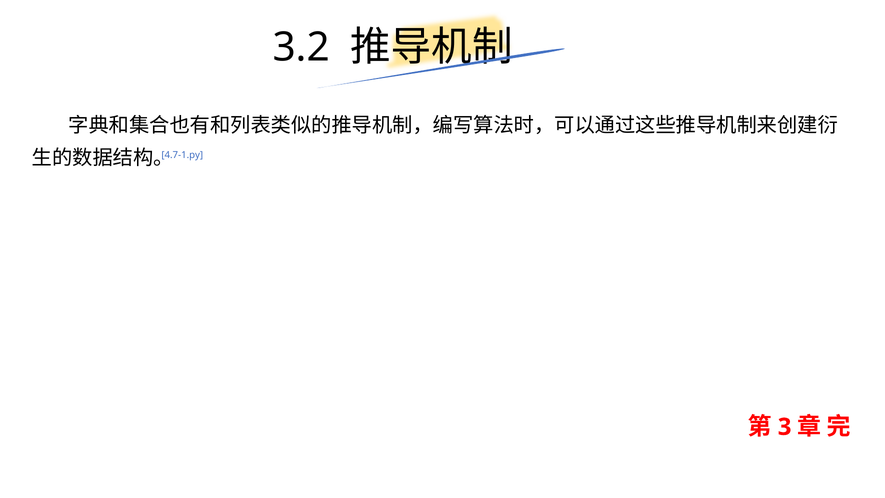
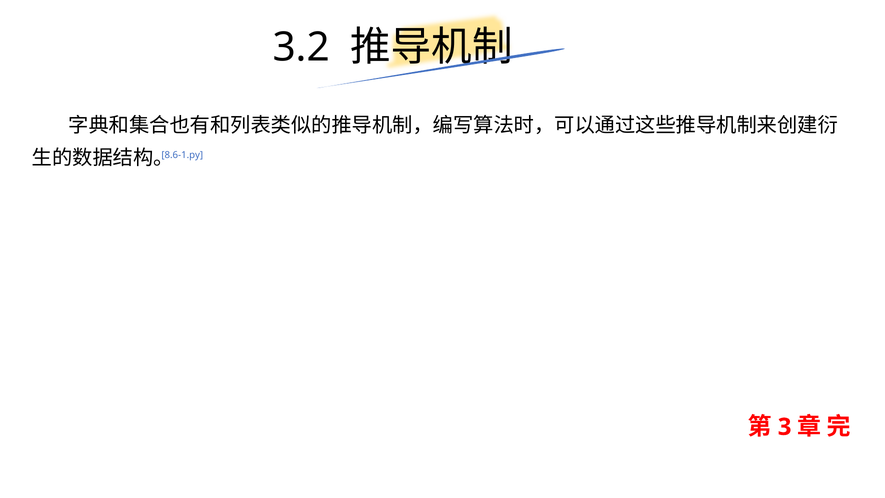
4.7-1.py: 4.7-1.py -> 8.6-1.py
